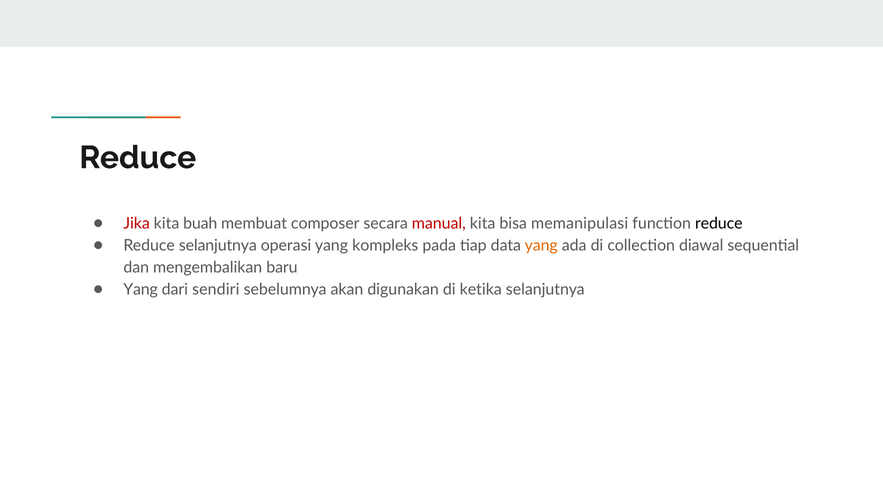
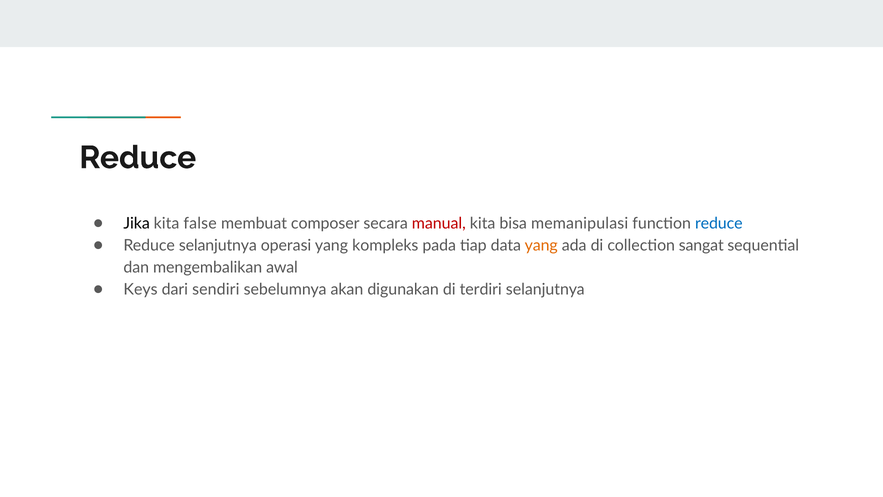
Jika colour: red -> black
buah: buah -> false
reduce at (719, 223) colour: black -> blue
diawal: diawal -> sangat
baru: baru -> awal
Yang at (141, 289): Yang -> Keys
ketika: ketika -> terdiri
